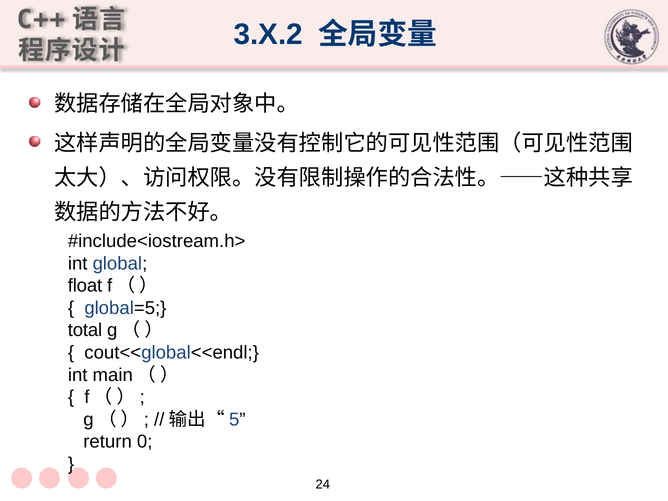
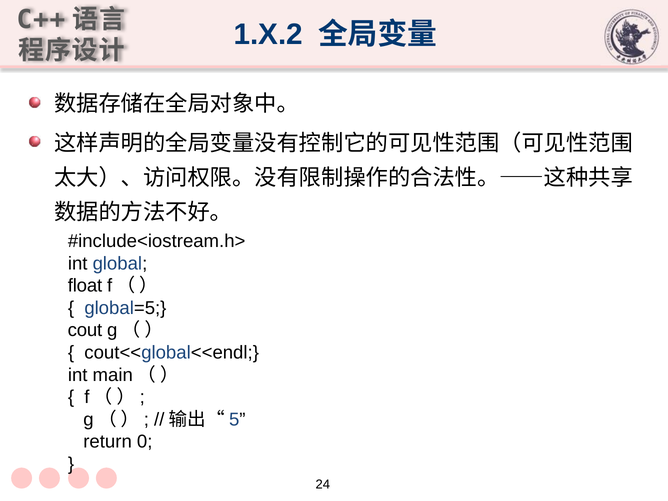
3.X.2: 3.X.2 -> 1.X.2
total: total -> cout
